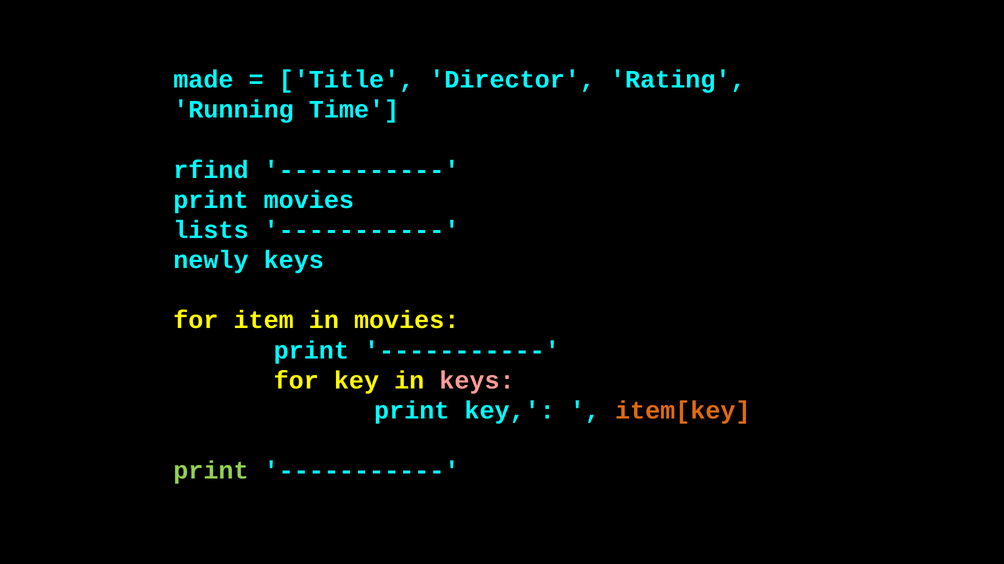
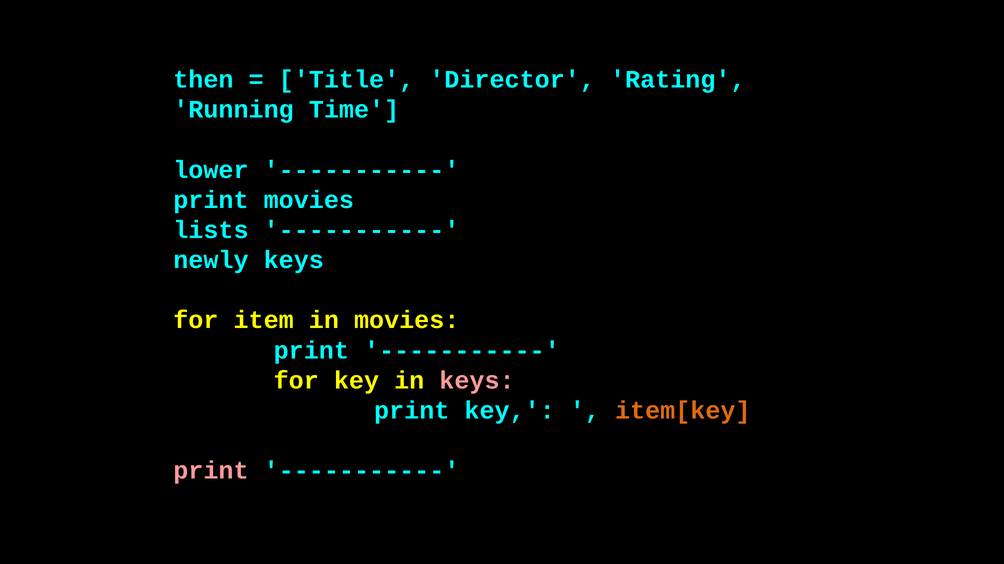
made: made -> then
rfind: rfind -> lower
print at (211, 471) colour: light green -> pink
